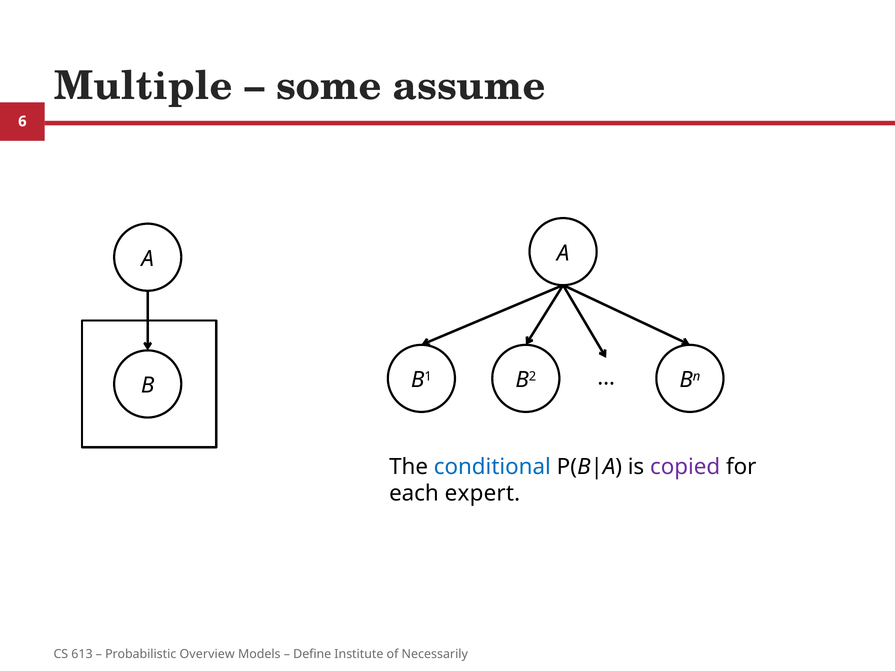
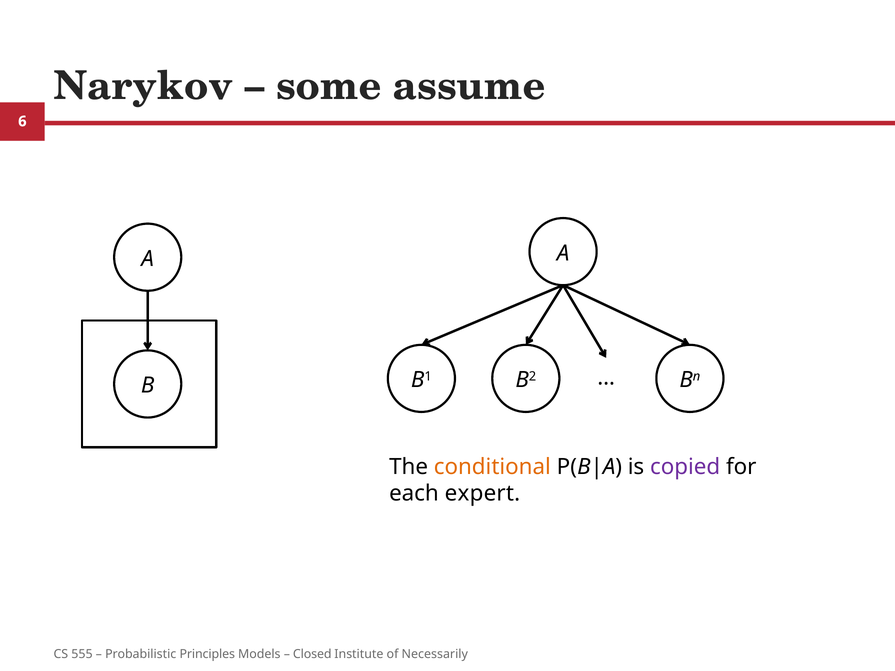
Multiple: Multiple -> Narykov
conditional colour: blue -> orange
613: 613 -> 555
Overview: Overview -> Principles
Define: Define -> Closed
